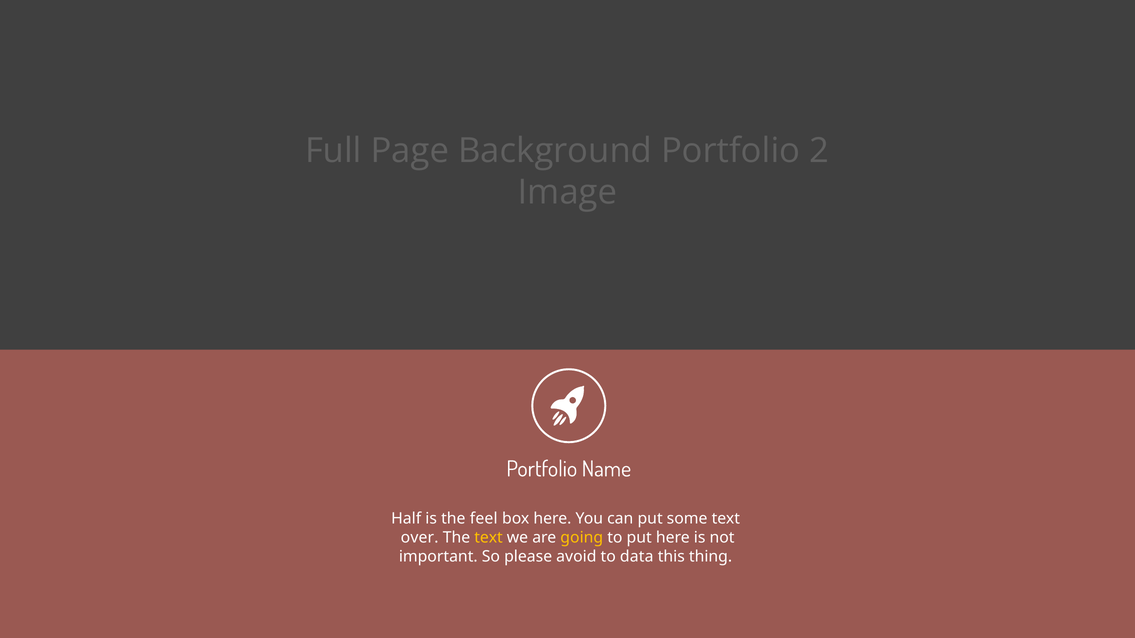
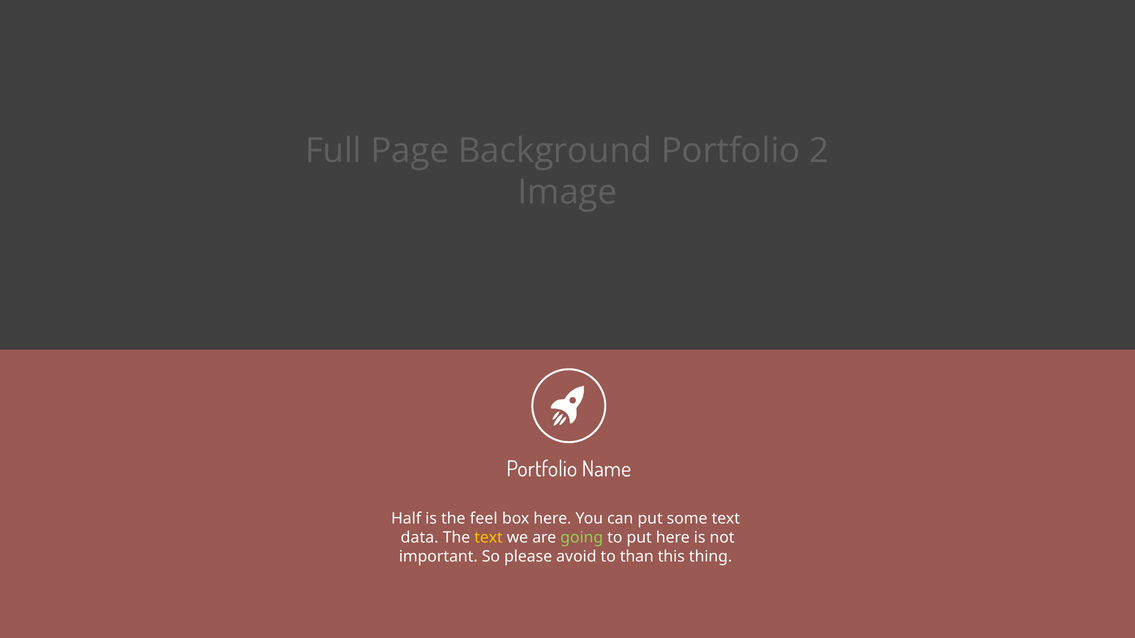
over: over -> data
going colour: yellow -> light green
data: data -> than
